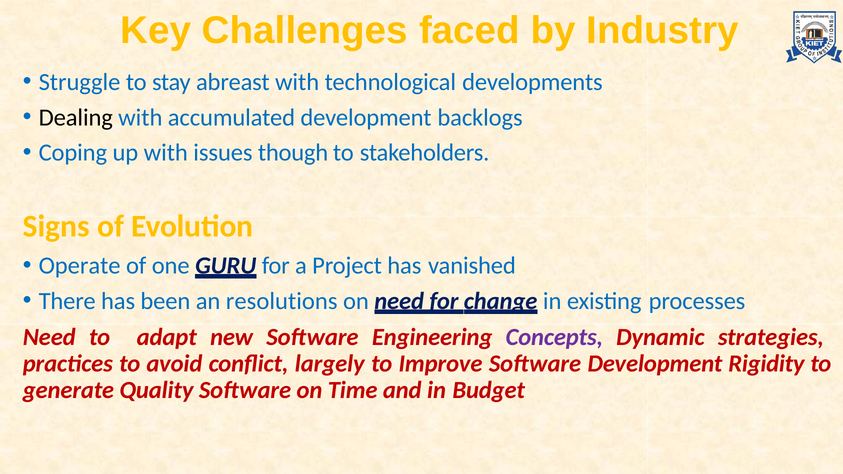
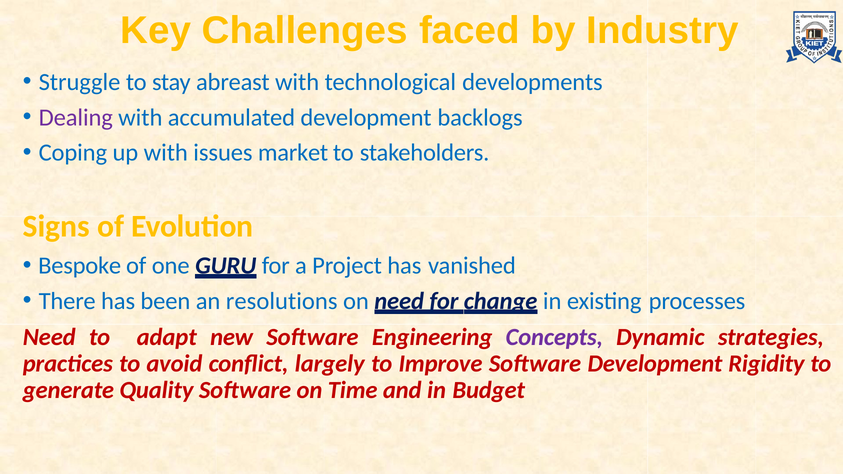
Dealing colour: black -> purple
though: though -> market
Operate: Operate -> Bespoke
